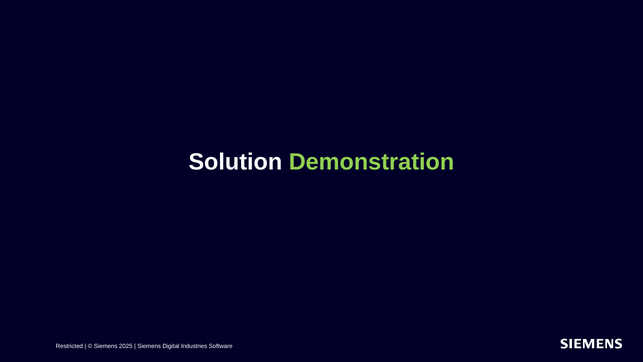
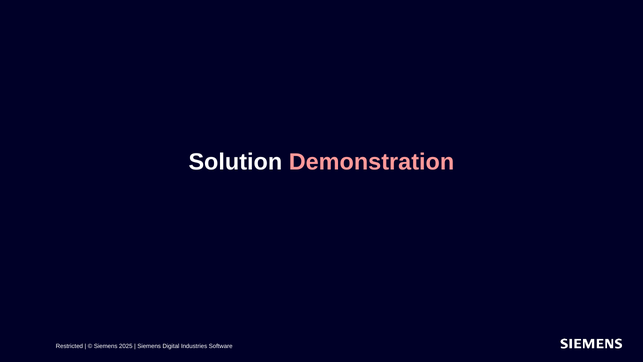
Demonstration colour: light green -> pink
